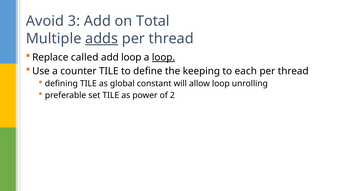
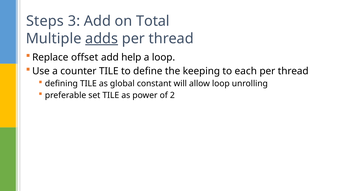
Avoid: Avoid -> Steps
called: called -> offset
add loop: loop -> help
loop at (163, 57) underline: present -> none
